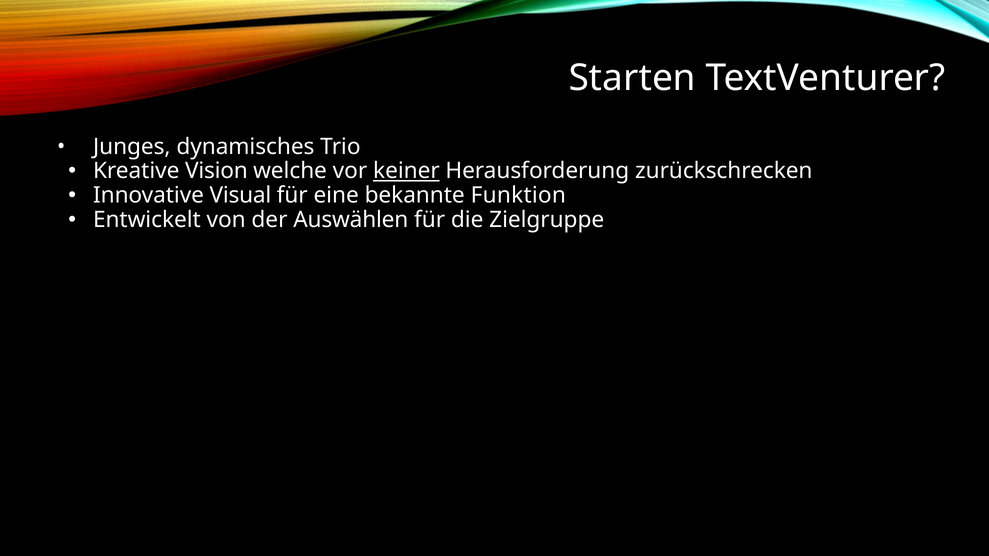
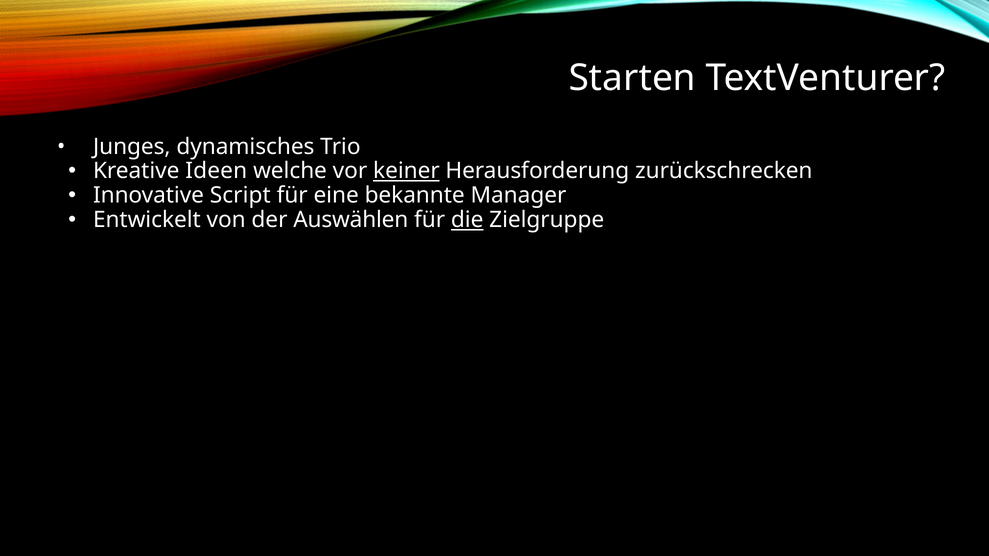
Vision: Vision -> Ideen
Visual: Visual -> Script
Funktion: Funktion -> Manager
die underline: none -> present
